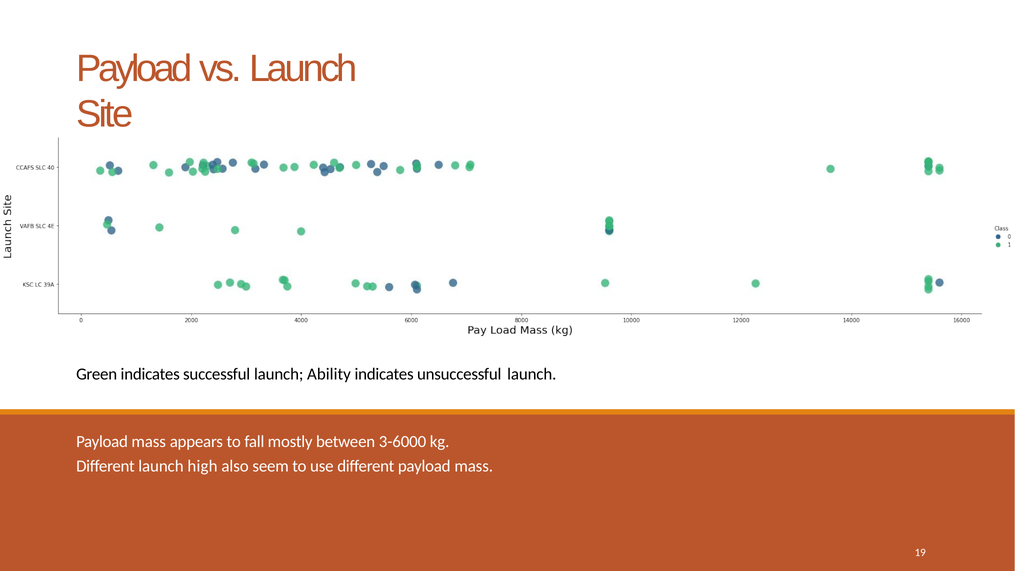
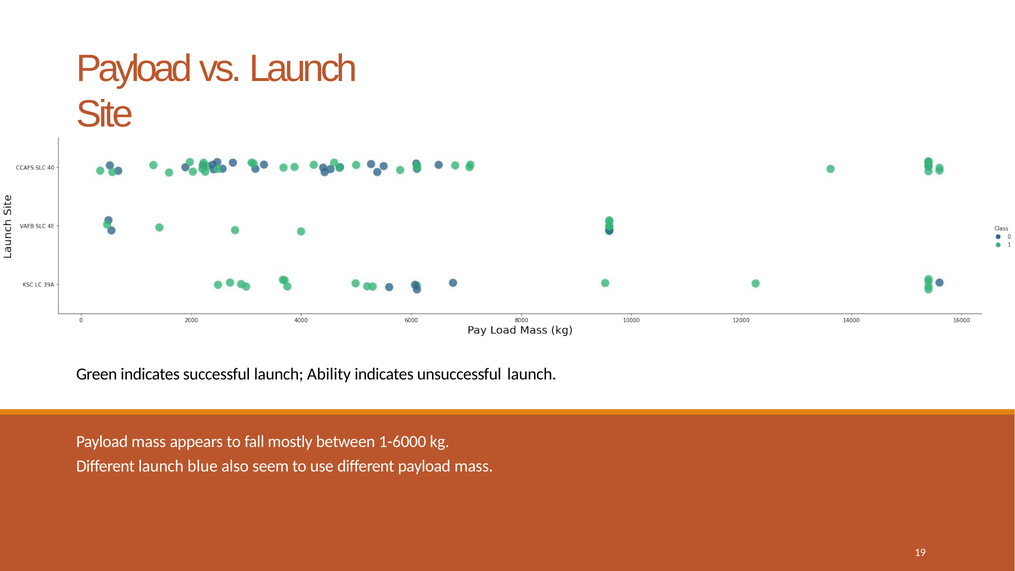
3-6000: 3-6000 -> 1-6000
high: high -> blue
